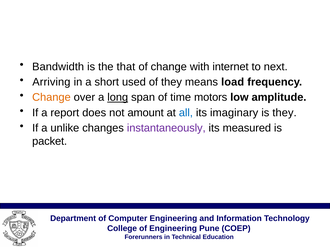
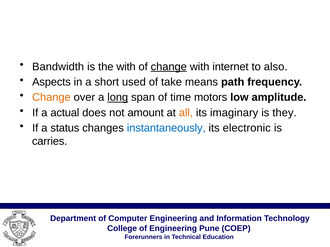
the that: that -> with
change at (169, 67) underline: none -> present
next: next -> also
Arriving: Arriving -> Aspects
of they: they -> take
load: load -> path
report: report -> actual
all colour: blue -> orange
unlike: unlike -> status
instantaneously colour: purple -> blue
measured: measured -> electronic
packet: packet -> carries
